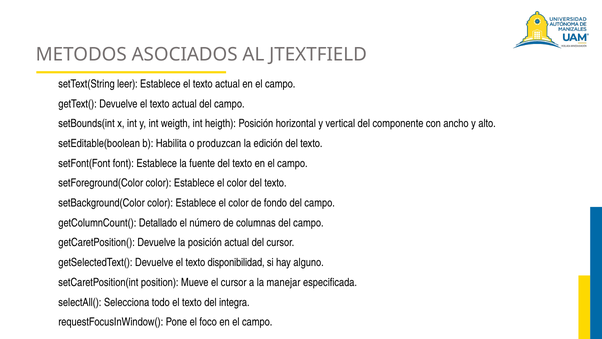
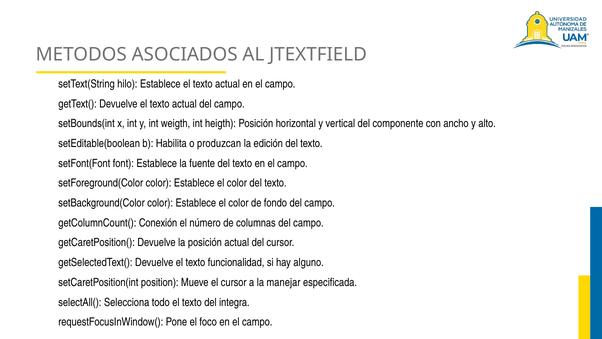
leer: leer -> hilo
Detallado: Detallado -> Conexión
disponibilidad: disponibilidad -> funcionalidad
